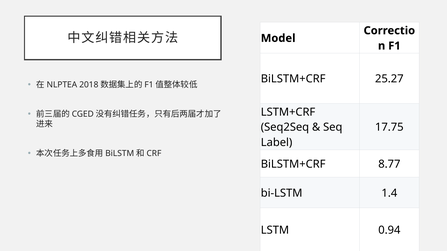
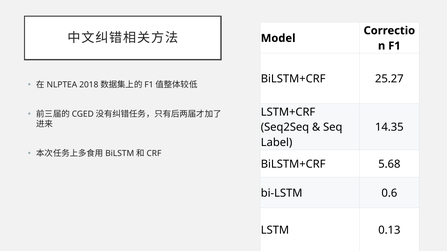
17.75: 17.75 -> 14.35
8.77: 8.77 -> 5.68
1.4: 1.4 -> 0.6
0.94: 0.94 -> 0.13
